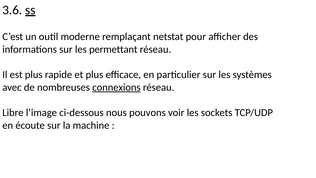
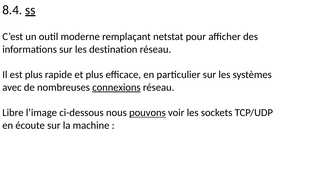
3.6: 3.6 -> 8.4
permettant: permettant -> destination
pouvons underline: none -> present
